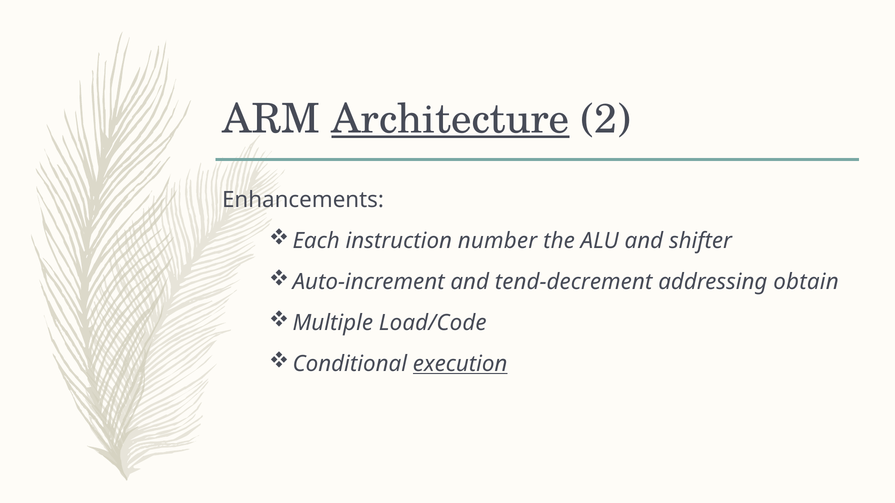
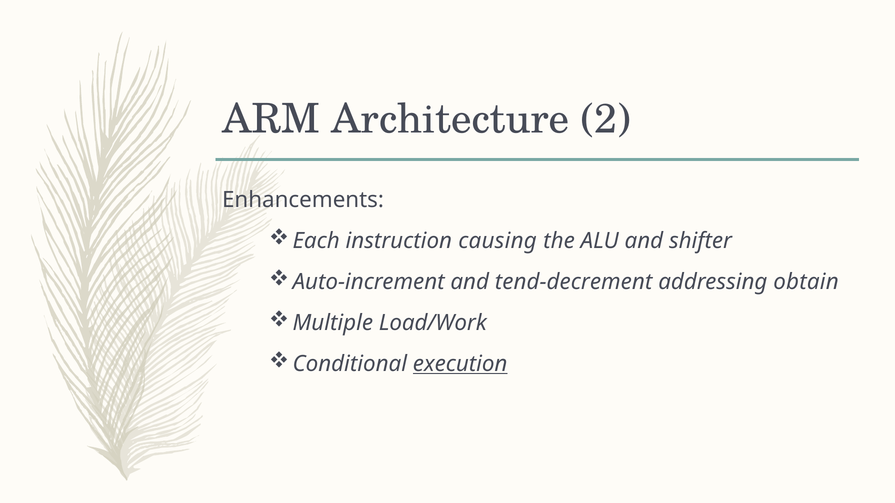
Architecture underline: present -> none
number: number -> causing
Load/Code: Load/Code -> Load/Work
